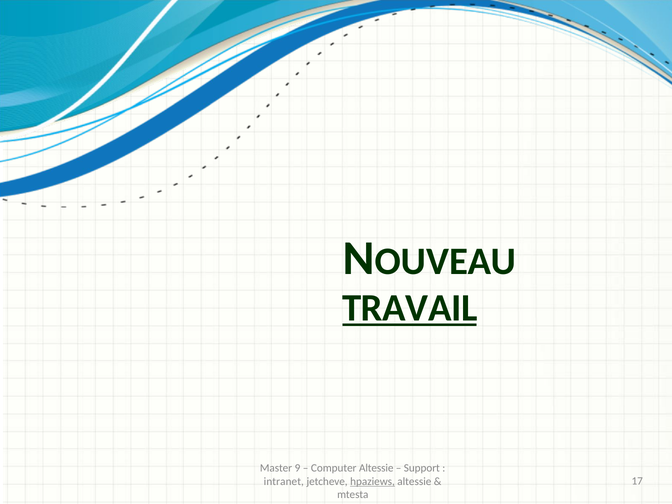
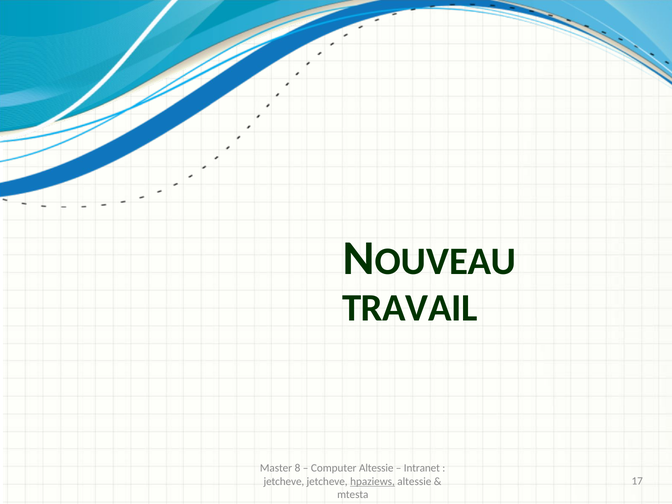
TRAVAIL underline: present -> none
9: 9 -> 8
Support: Support -> Intranet
intranet at (284, 481): intranet -> jetcheve
